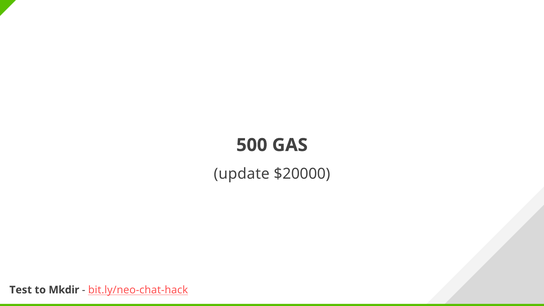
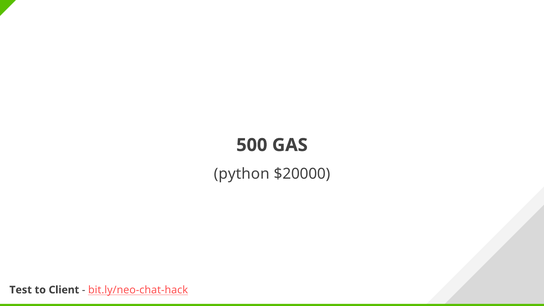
update: update -> python
Mkdir: Mkdir -> Client
